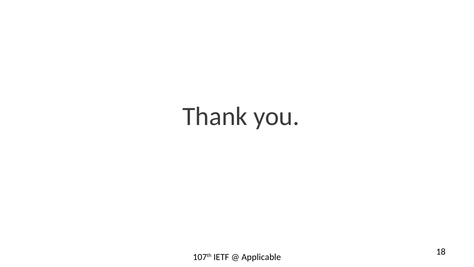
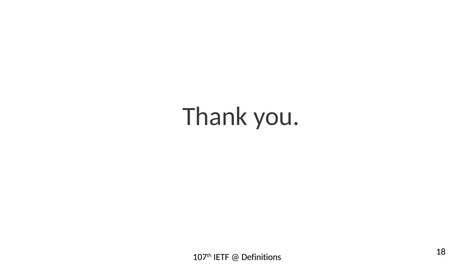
Applicable: Applicable -> Definitions
